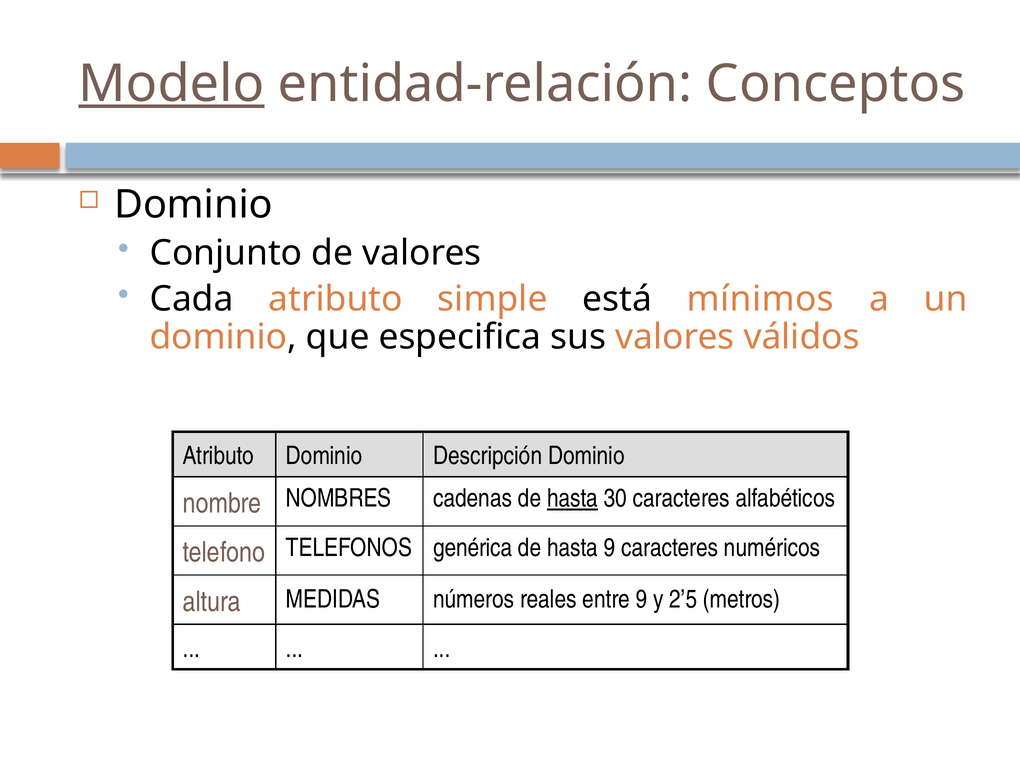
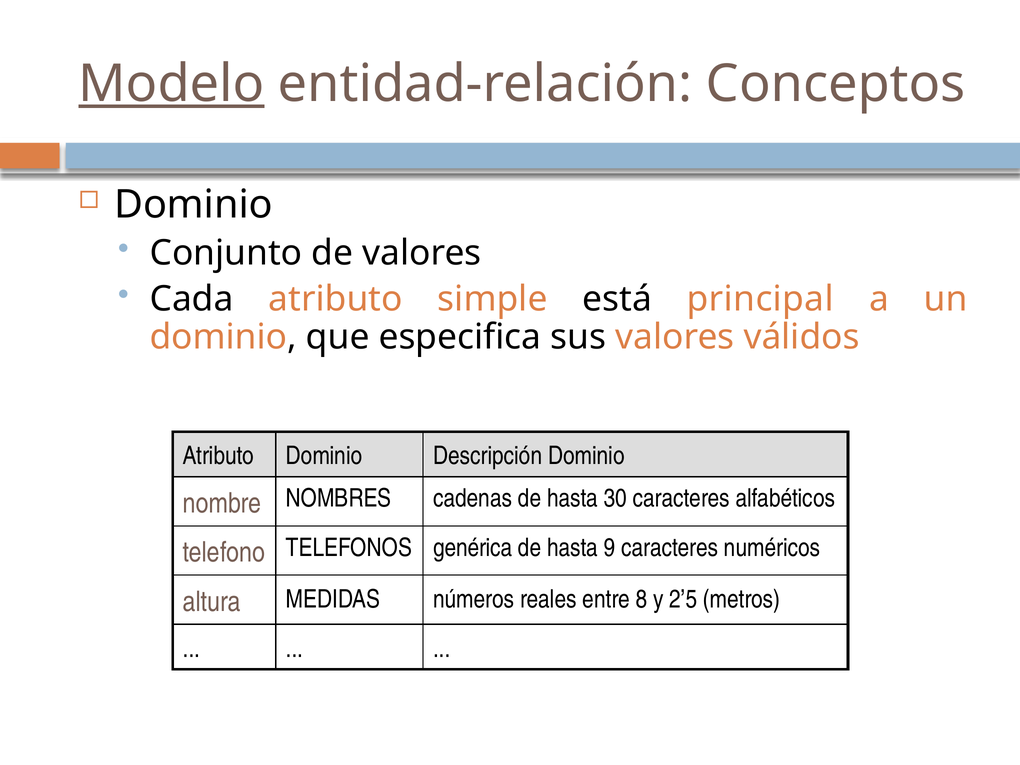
mínimos: mínimos -> principal
hasta at (572, 499) underline: present -> none
entre 9: 9 -> 8
